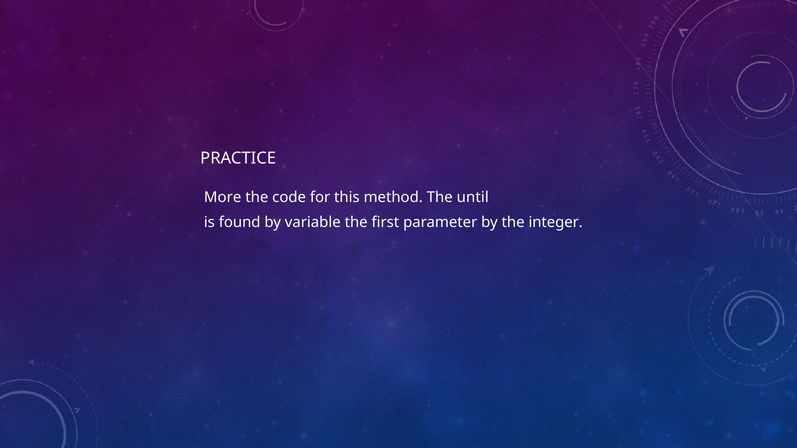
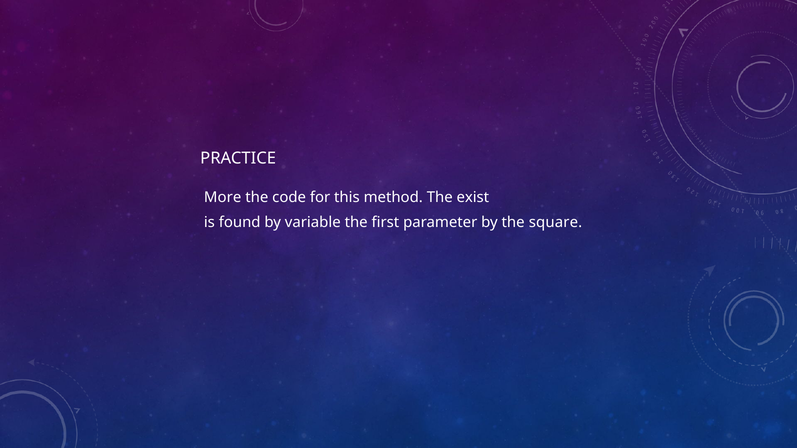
until: until -> exist
integer: integer -> square
